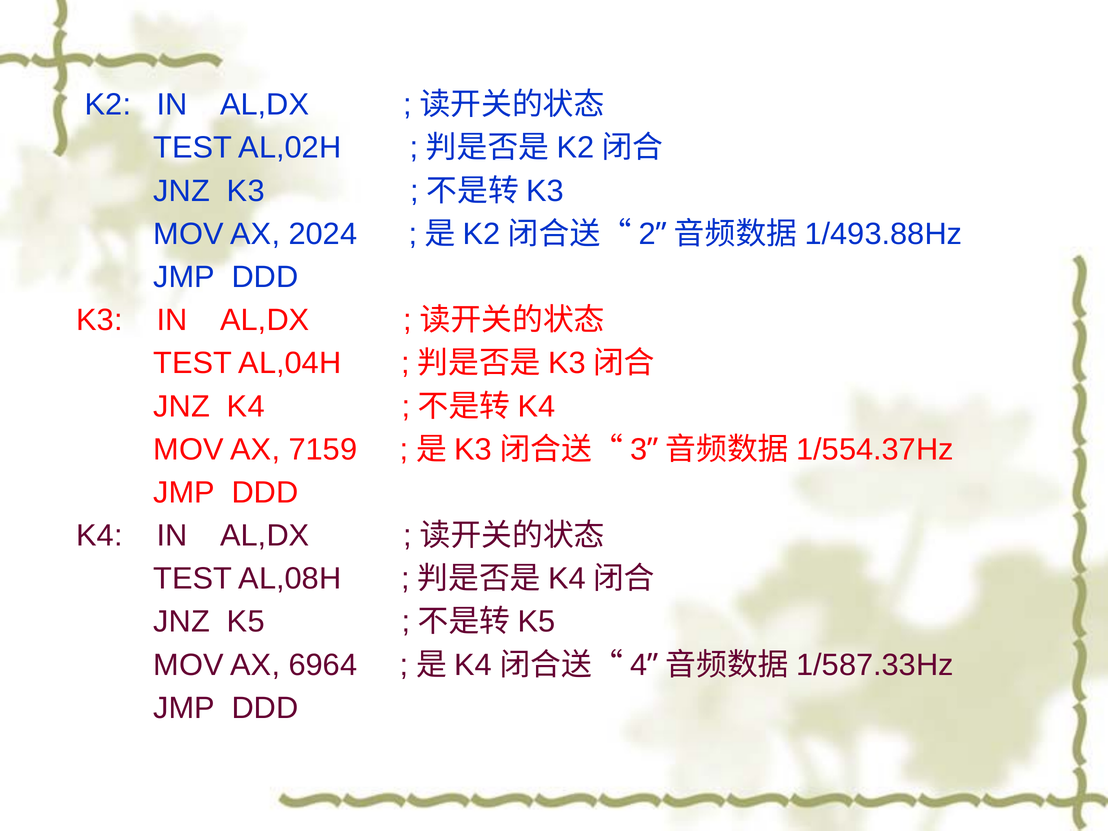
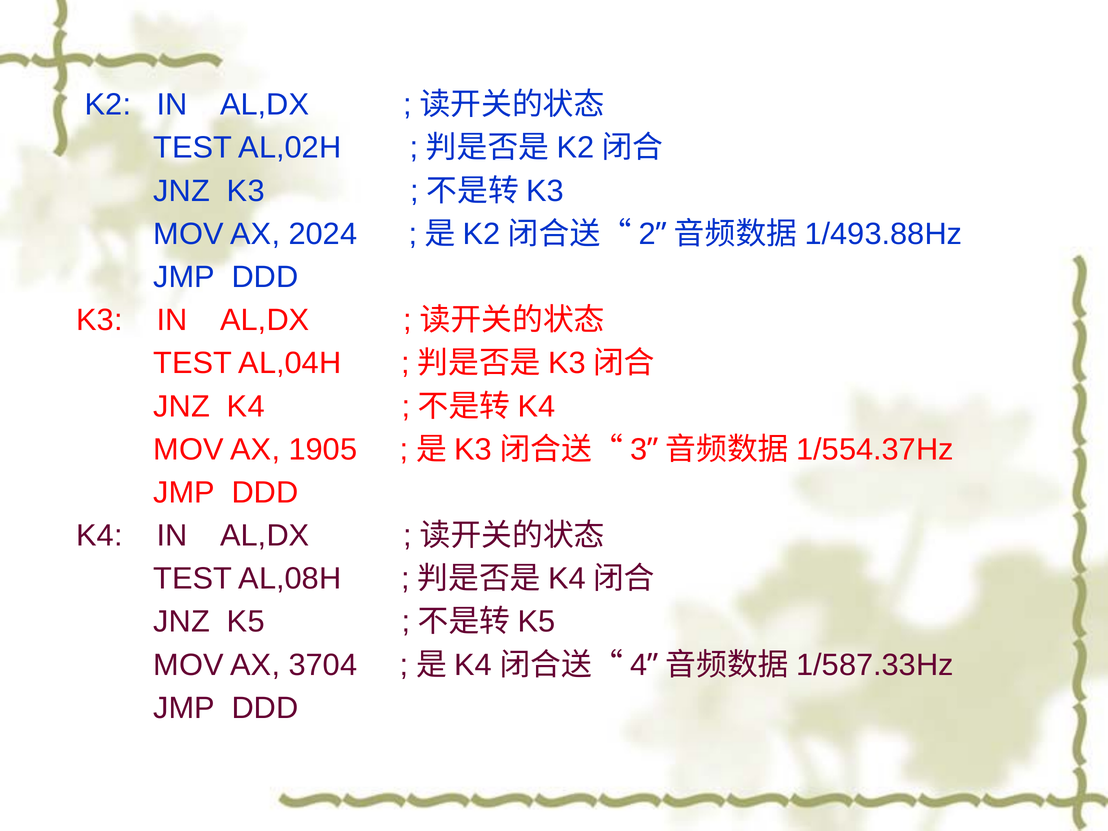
7159: 7159 -> 1905
6964: 6964 -> 3704
